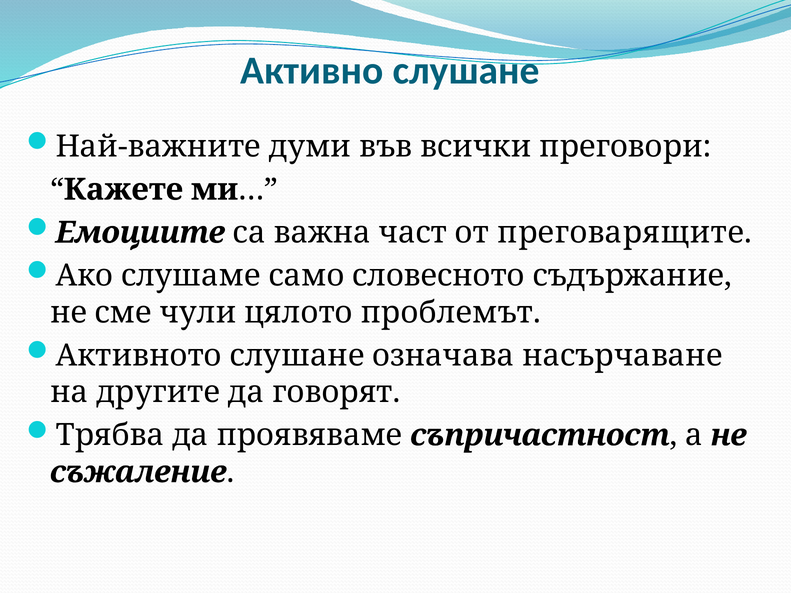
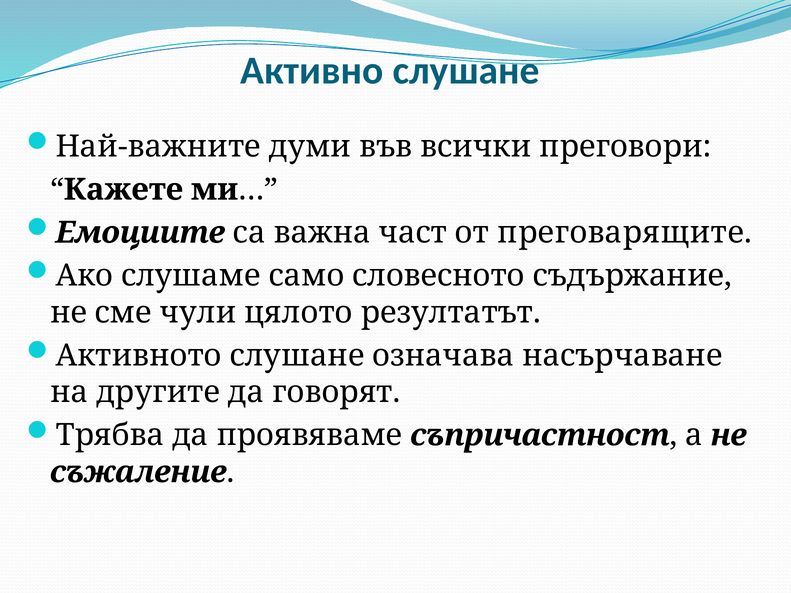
проблемът: проблемът -> резултатът
